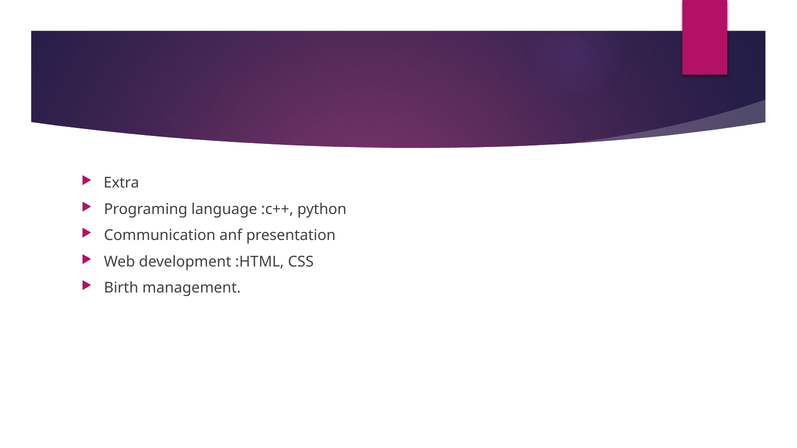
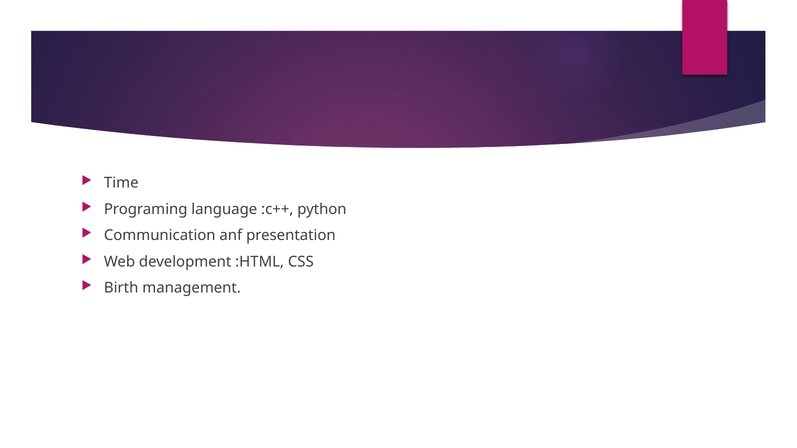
Extra: Extra -> Time
